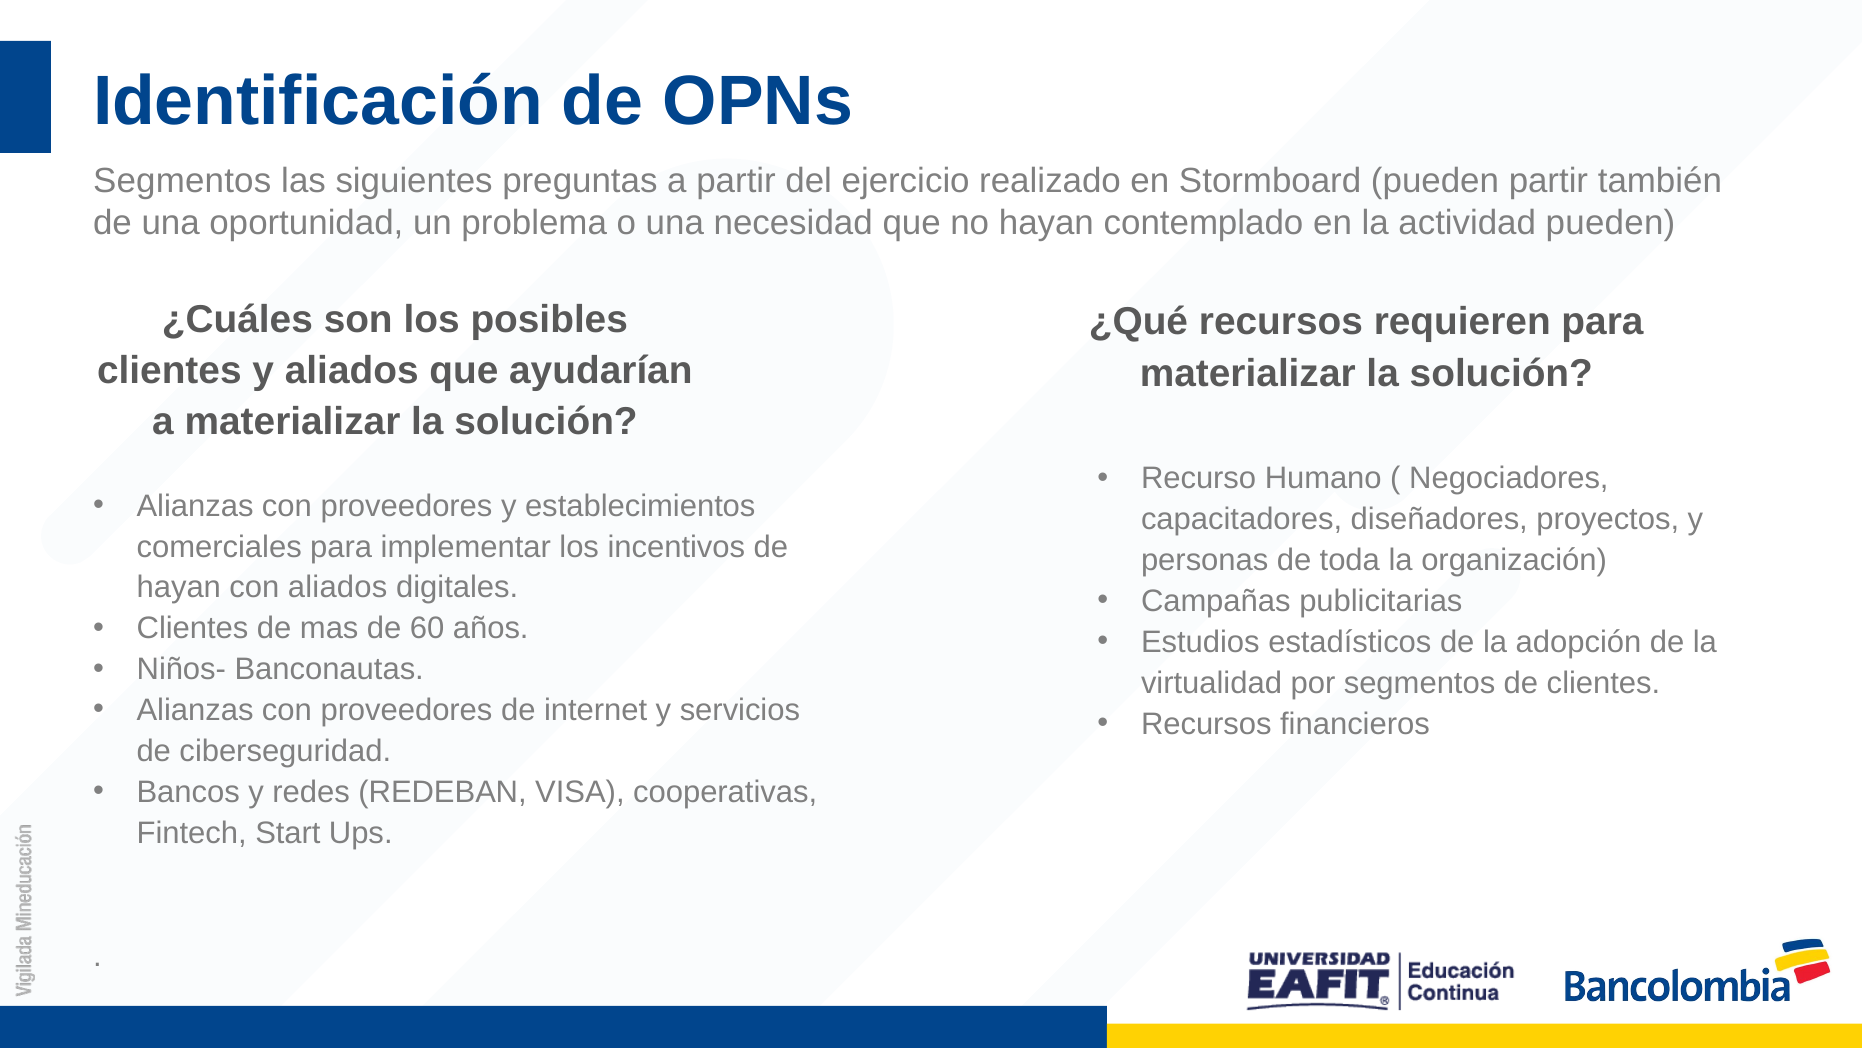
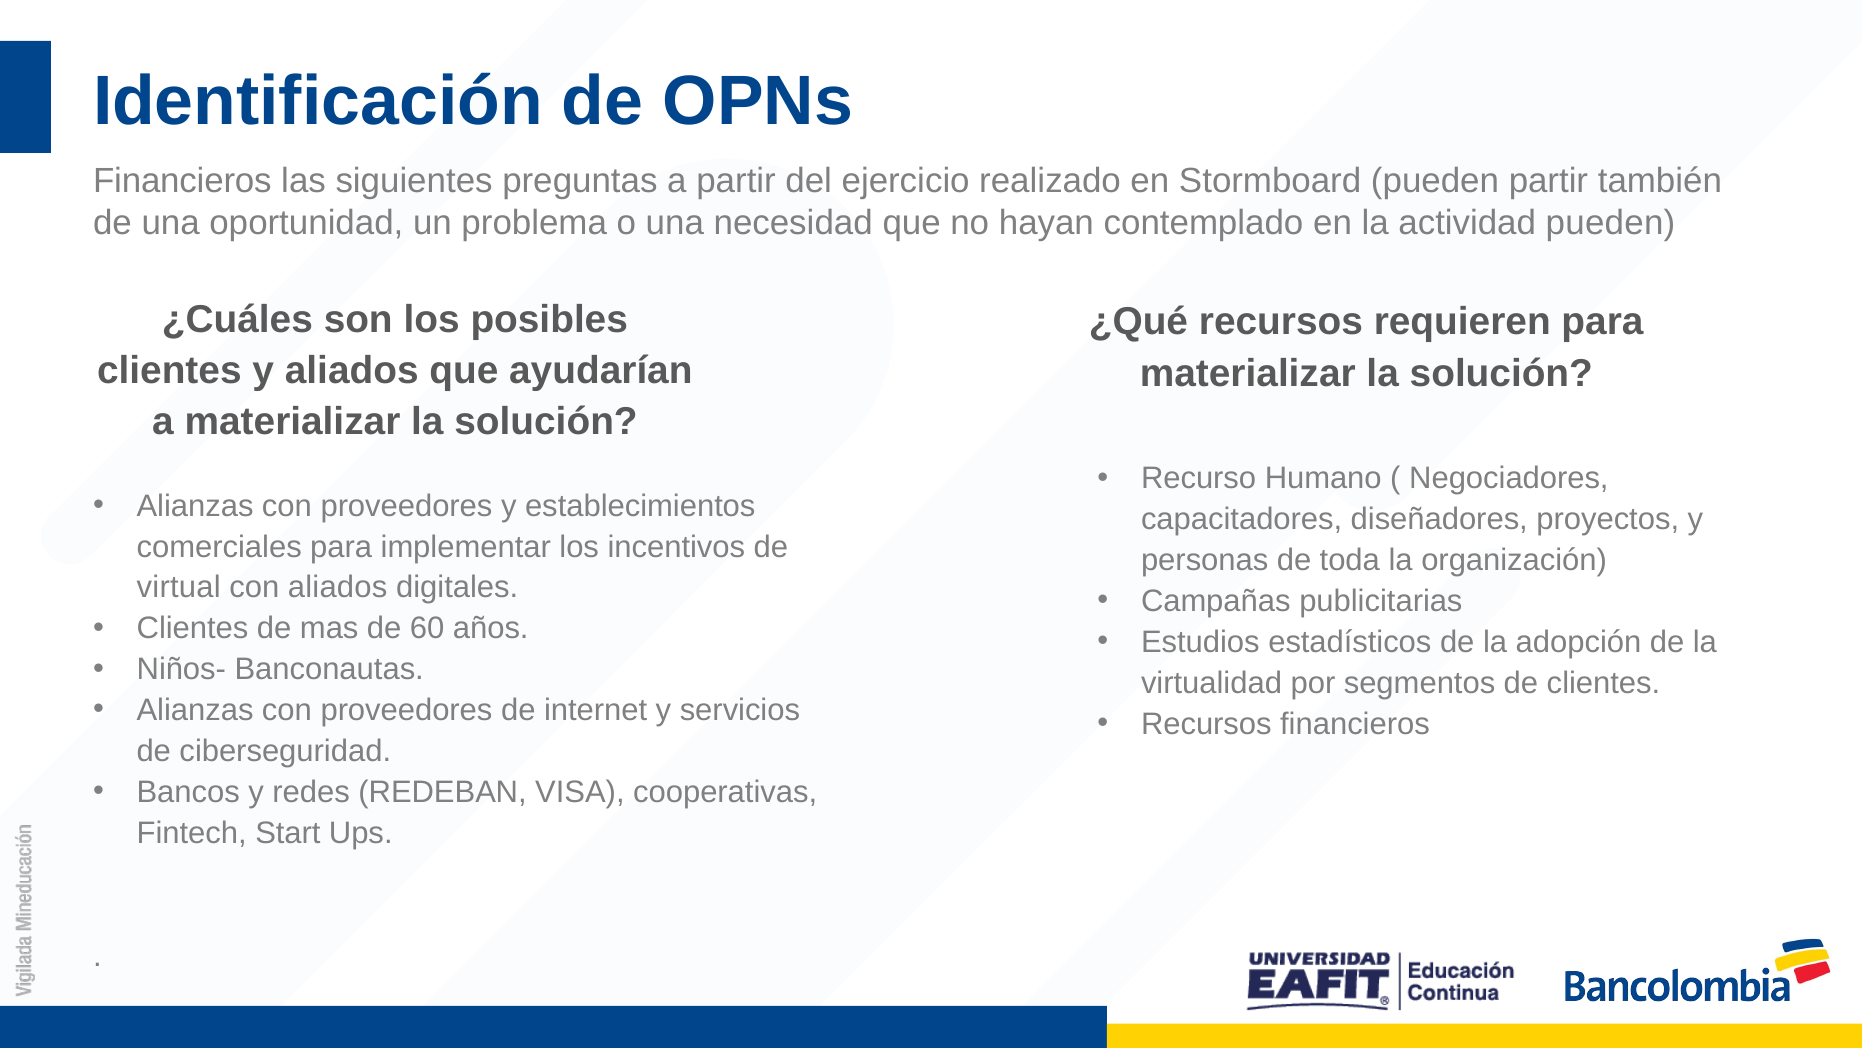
Segmentos at (182, 181): Segmentos -> Financieros
hayan at (179, 588): hayan -> virtual
